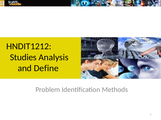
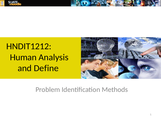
Studies: Studies -> Human
